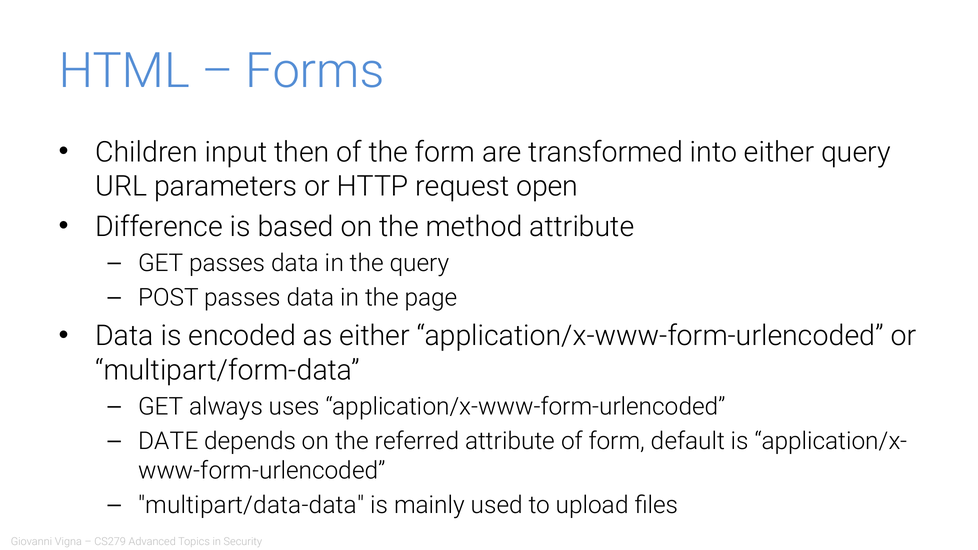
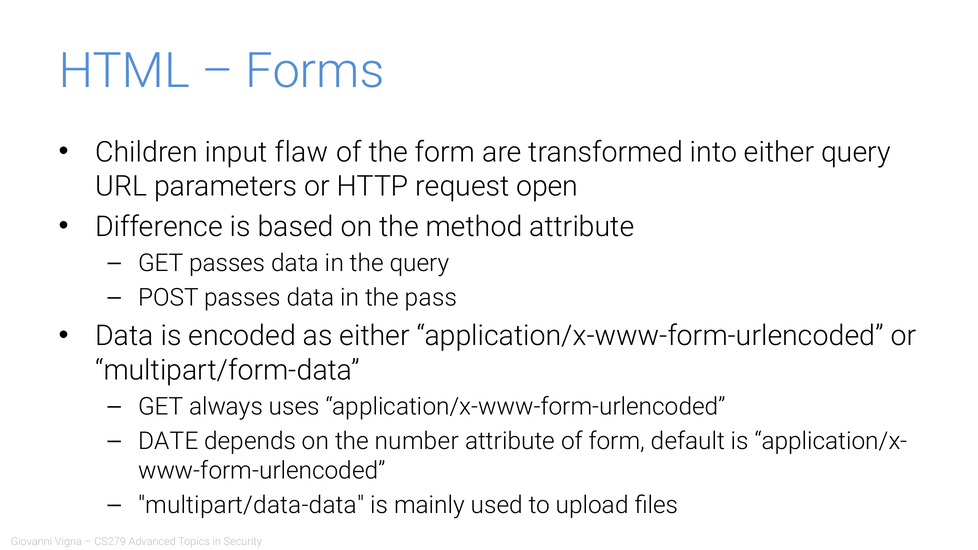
then: then -> flaw
page: page -> pass
referred: referred -> number
